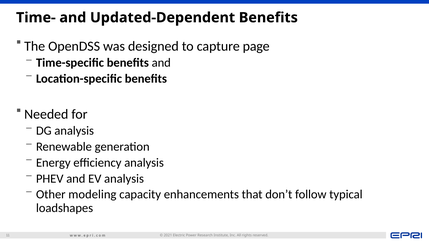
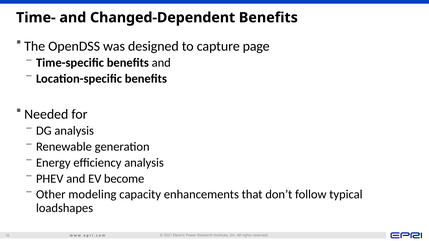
Updated-Dependent: Updated-Dependent -> Changed-Dependent
EV analysis: analysis -> become
